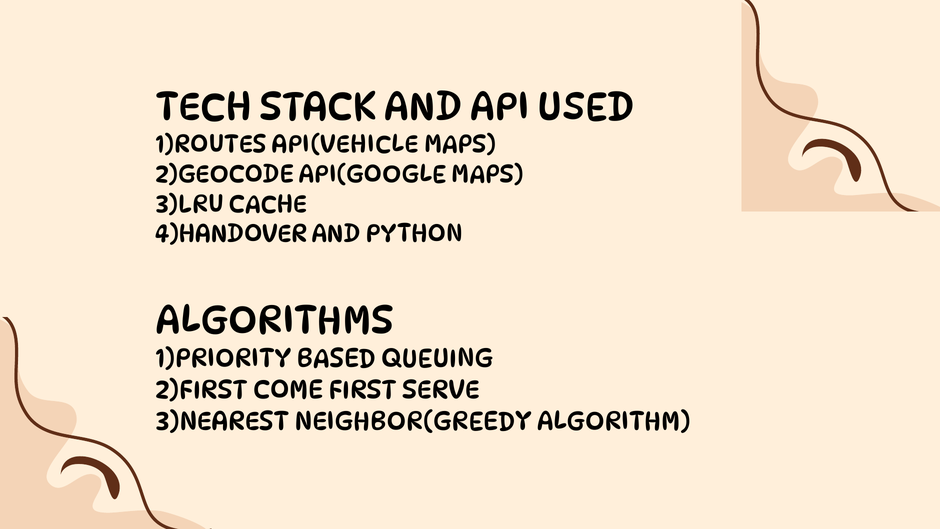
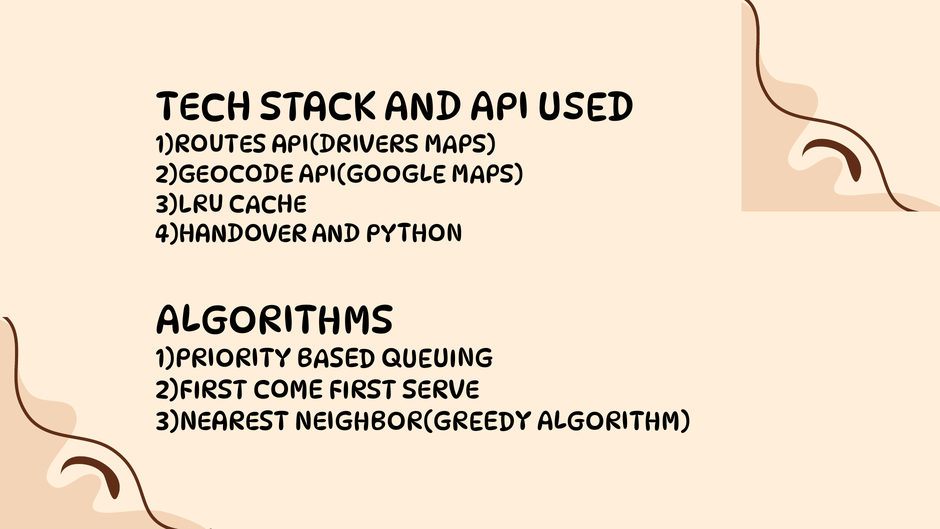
API(VEHICLE: API(VEHICLE -> API(DRIVERS
